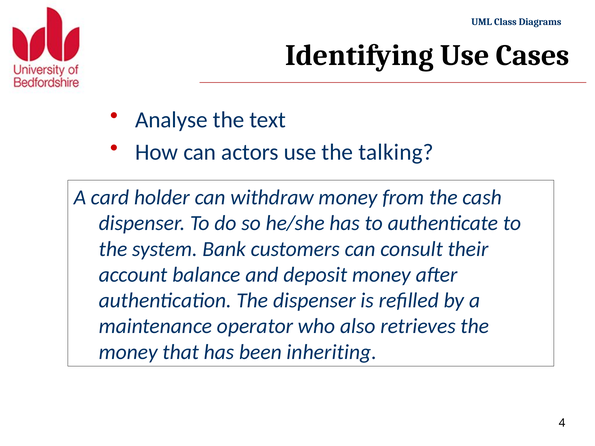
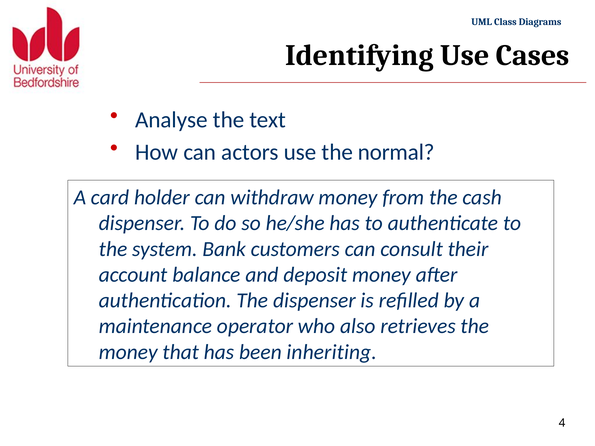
talking: talking -> normal
